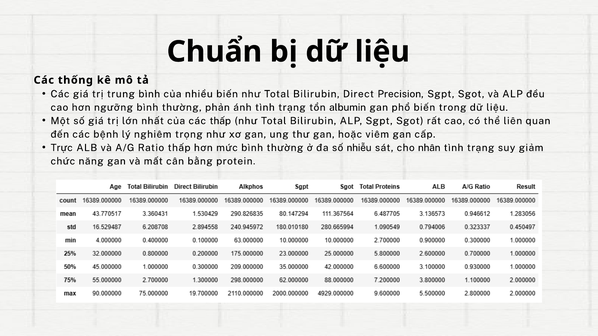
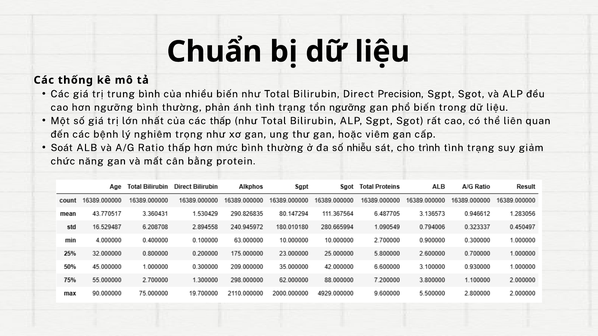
tổn albumin: albumin -> ngưỡng
Trực: Trực -> Soát
nhân: nhân -> trình
